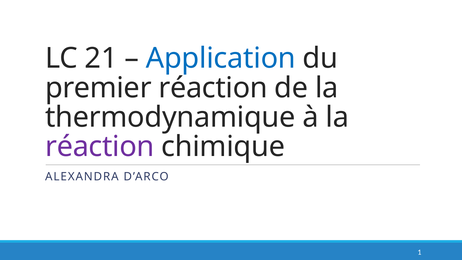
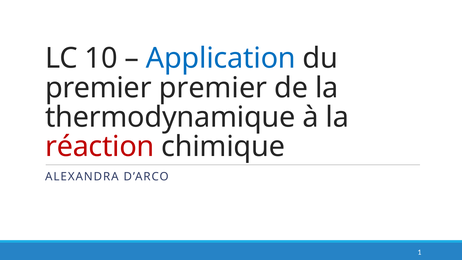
21: 21 -> 10
premier réaction: réaction -> premier
réaction at (100, 147) colour: purple -> red
